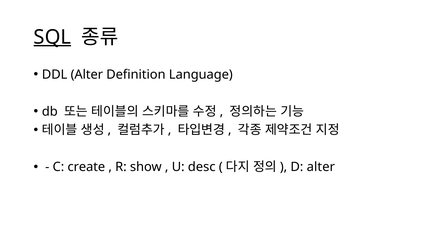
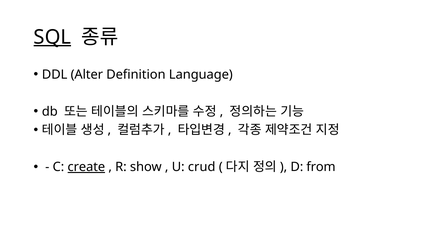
create underline: none -> present
desc: desc -> crud
D alter: alter -> from
